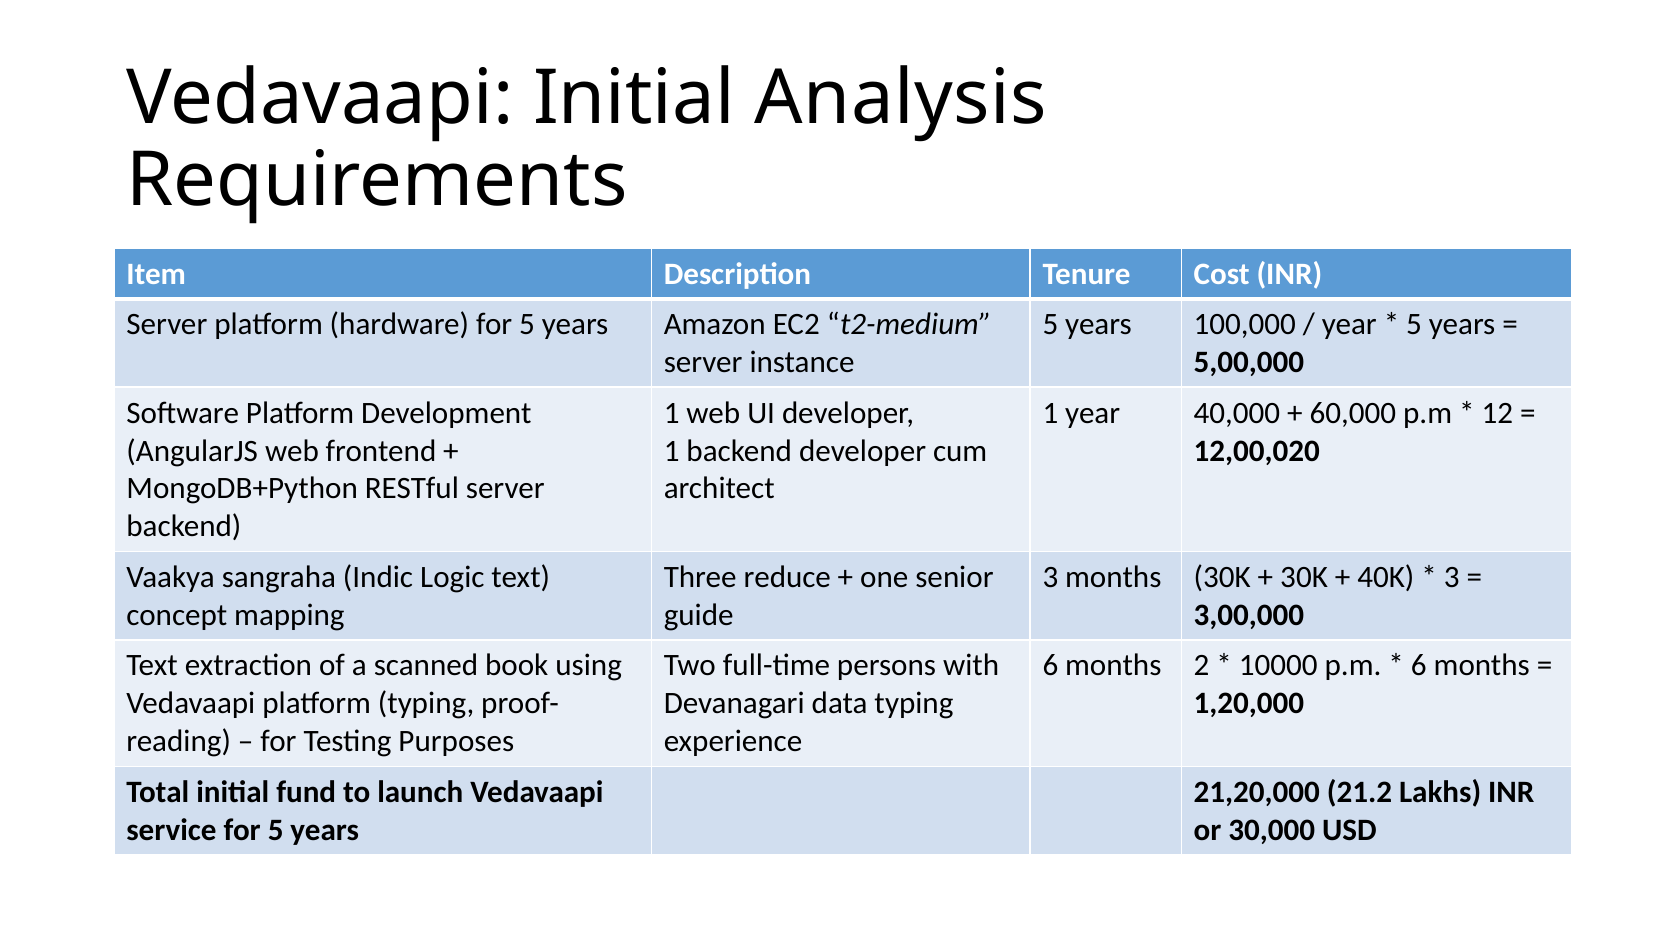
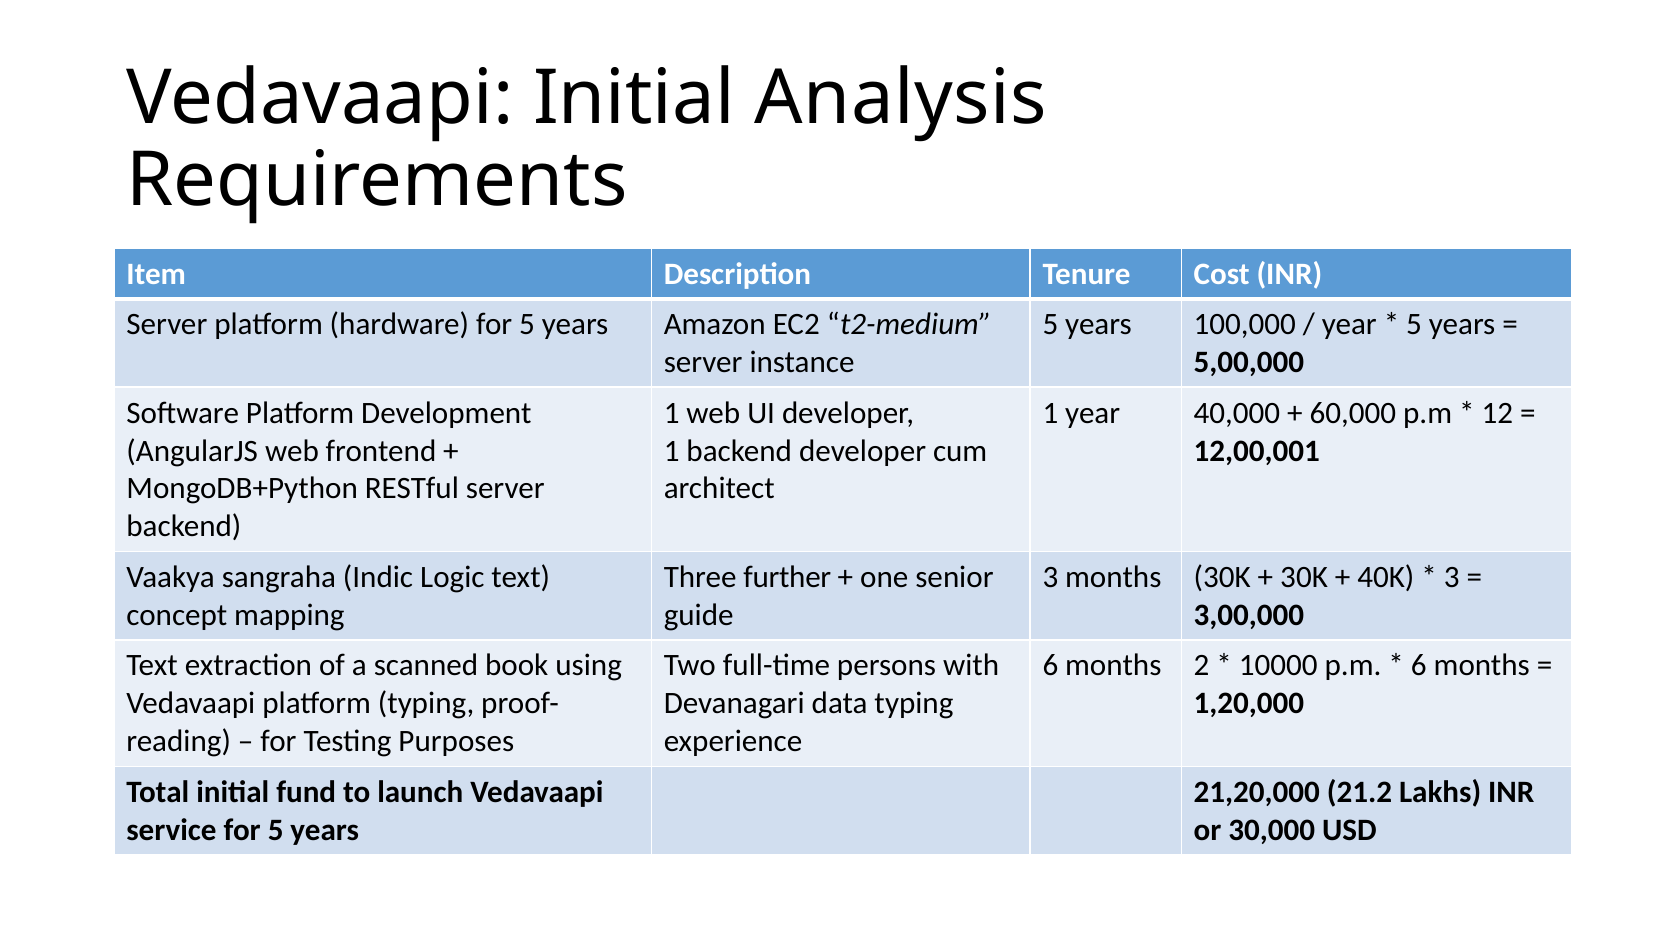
12,00,020: 12,00,020 -> 12,00,001
reduce: reduce -> further
